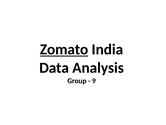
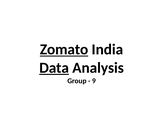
Data underline: none -> present
